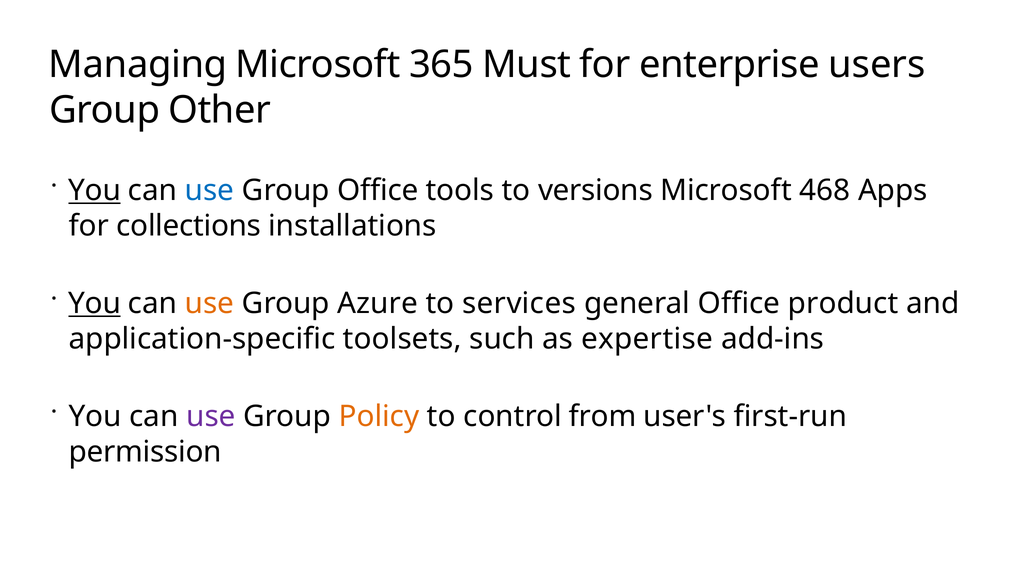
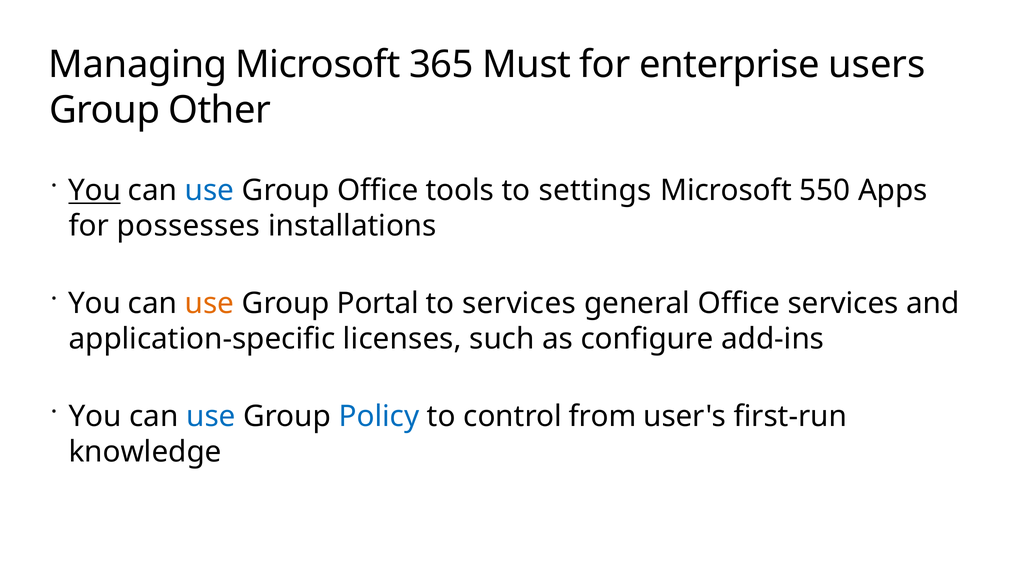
versions: versions -> settings
468: 468 -> 550
collections: collections -> possesses
You at (95, 304) underline: present -> none
Azure: Azure -> Portal
Office product: product -> services
toolsets: toolsets -> licenses
expertise: expertise -> configure
use at (211, 417) colour: purple -> blue
Policy colour: orange -> blue
permission: permission -> knowledge
